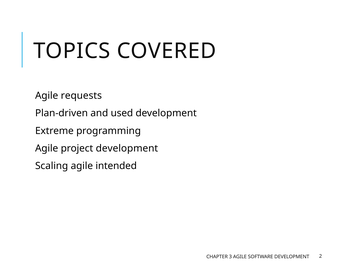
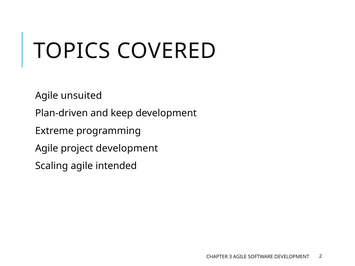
requests: requests -> unsuited
used: used -> keep
